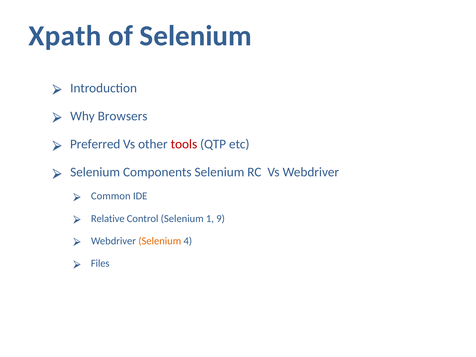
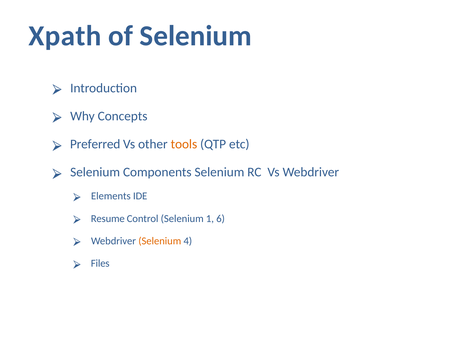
Browsers: Browsers -> Concepts
tools colour: red -> orange
Common: Common -> Elements
Relative: Relative -> Resume
9: 9 -> 6
